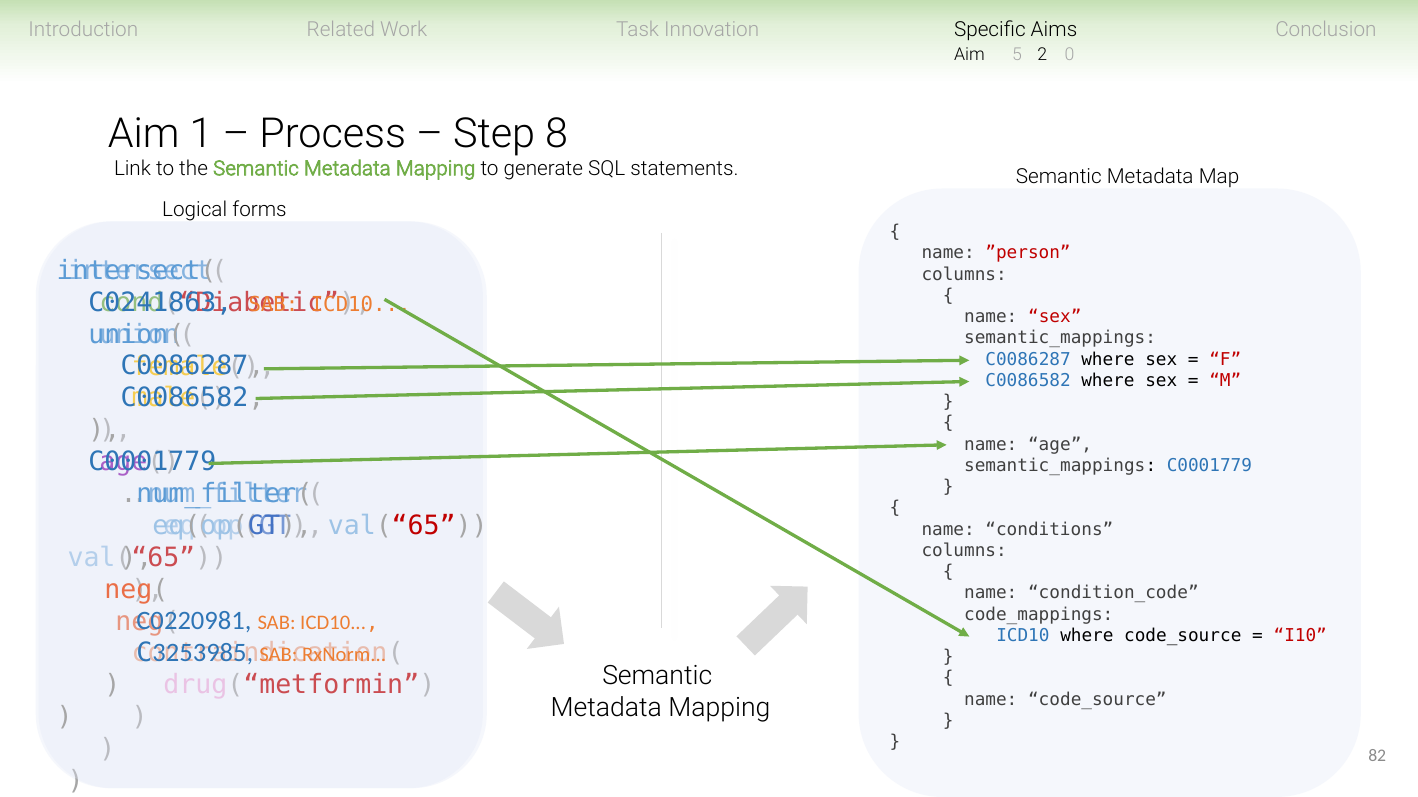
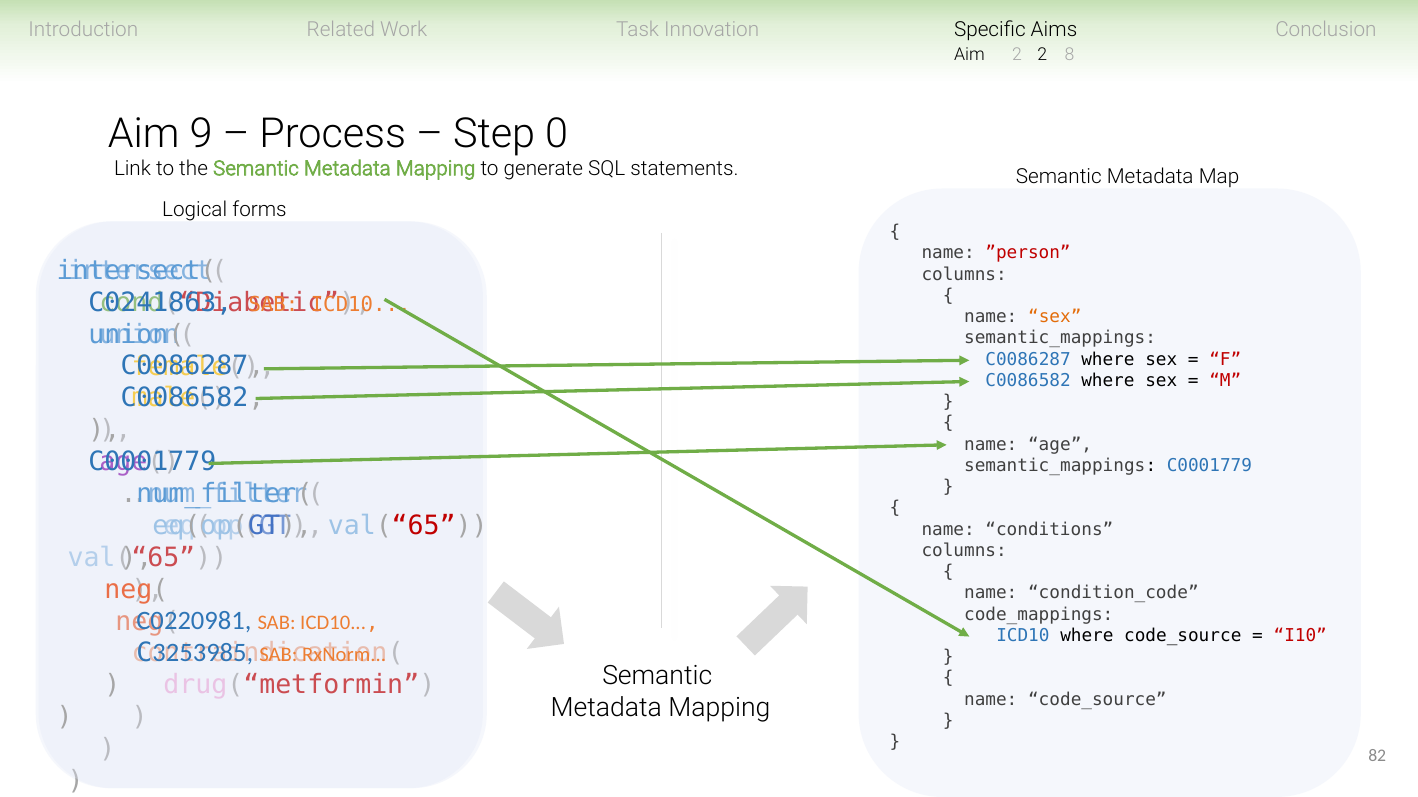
Aim 5: 5 -> 2
0: 0 -> 8
1: 1 -> 9
8: 8 -> 0
sex at (1055, 317) colour: red -> orange
